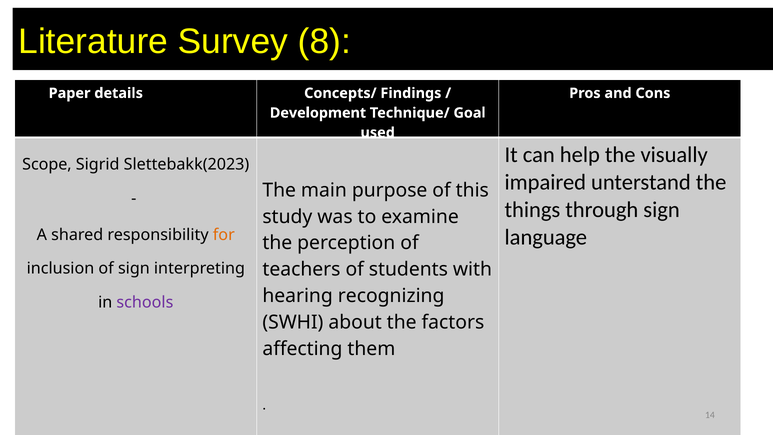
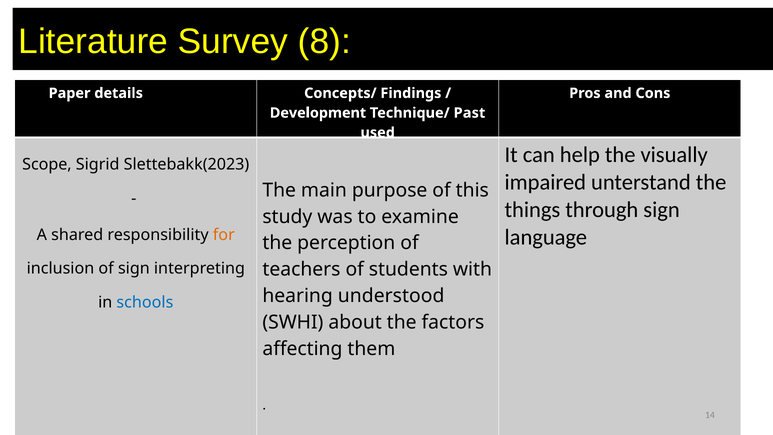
Goal: Goal -> Past
recognizing: recognizing -> understood
schools colour: purple -> blue
